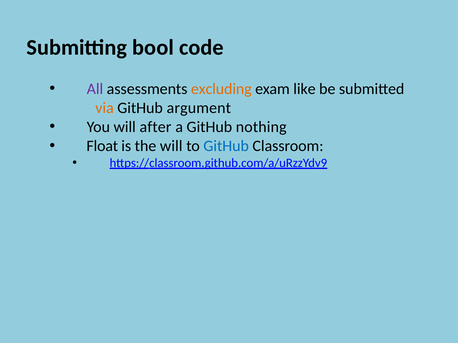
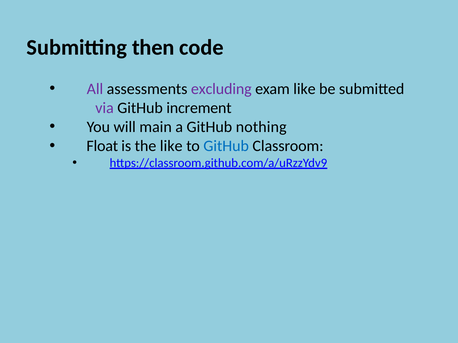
bool: bool -> then
excluding colour: orange -> purple
via colour: orange -> purple
argument: argument -> increment
after: after -> main
the will: will -> like
